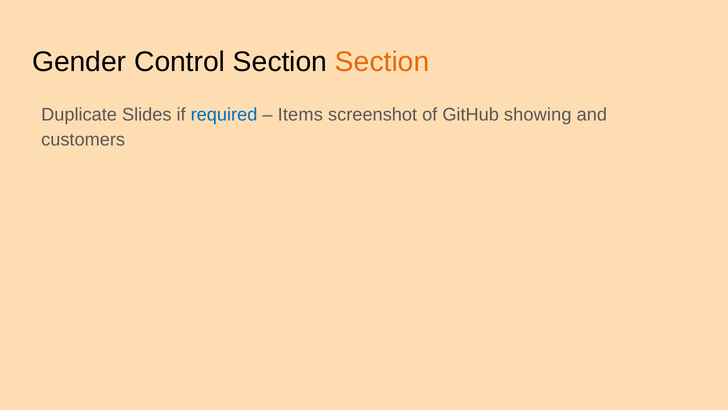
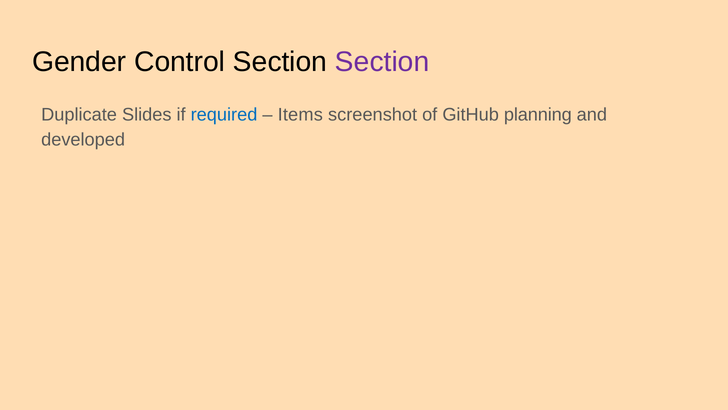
Section at (382, 62) colour: orange -> purple
showing: showing -> planning
customers: customers -> developed
